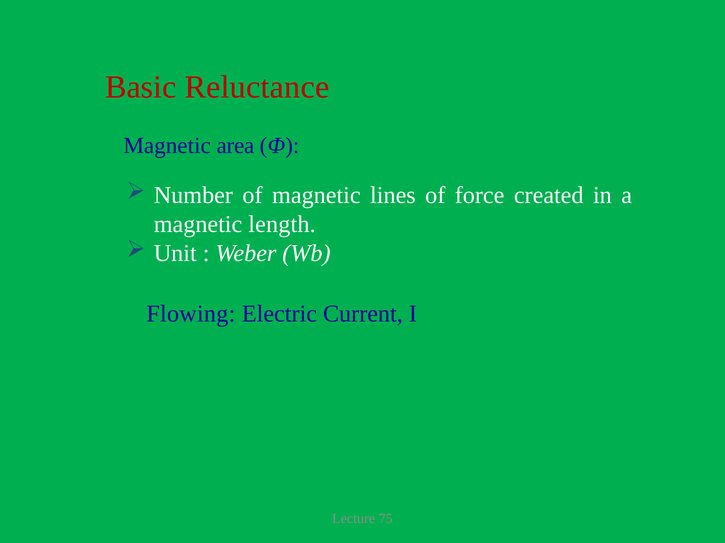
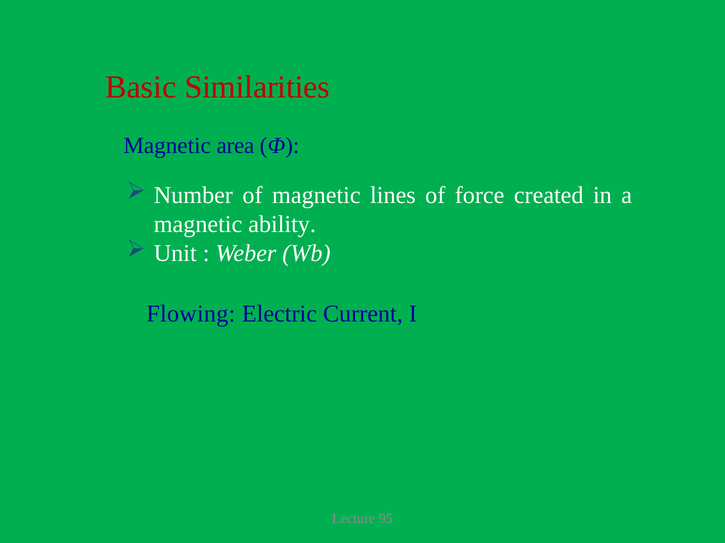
Reluctance: Reluctance -> Similarities
length: length -> ability
75: 75 -> 95
